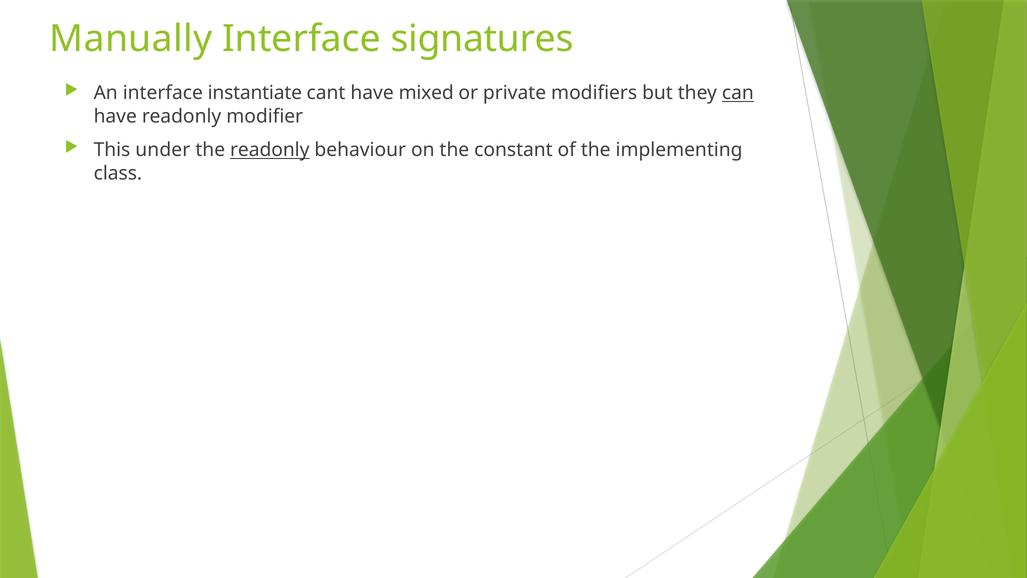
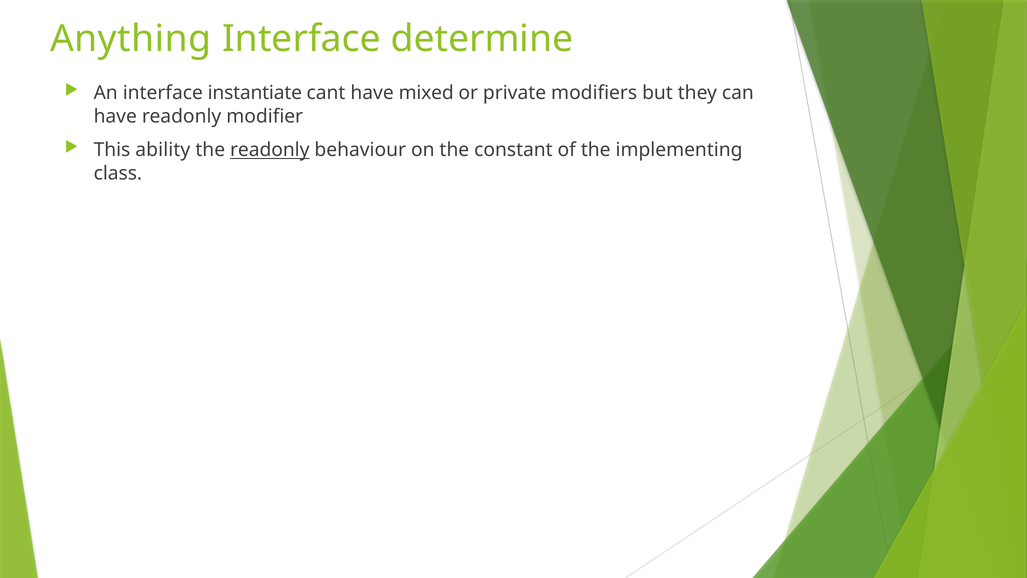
Manually: Manually -> Anything
signatures: signatures -> determine
can underline: present -> none
under: under -> ability
